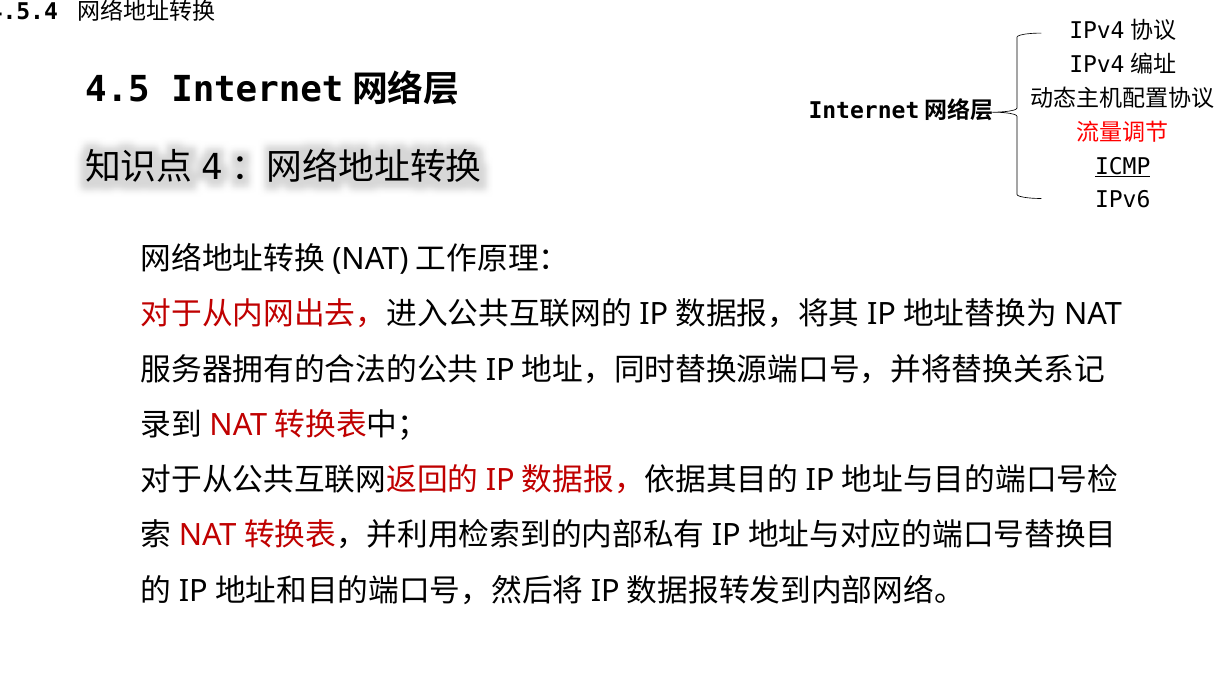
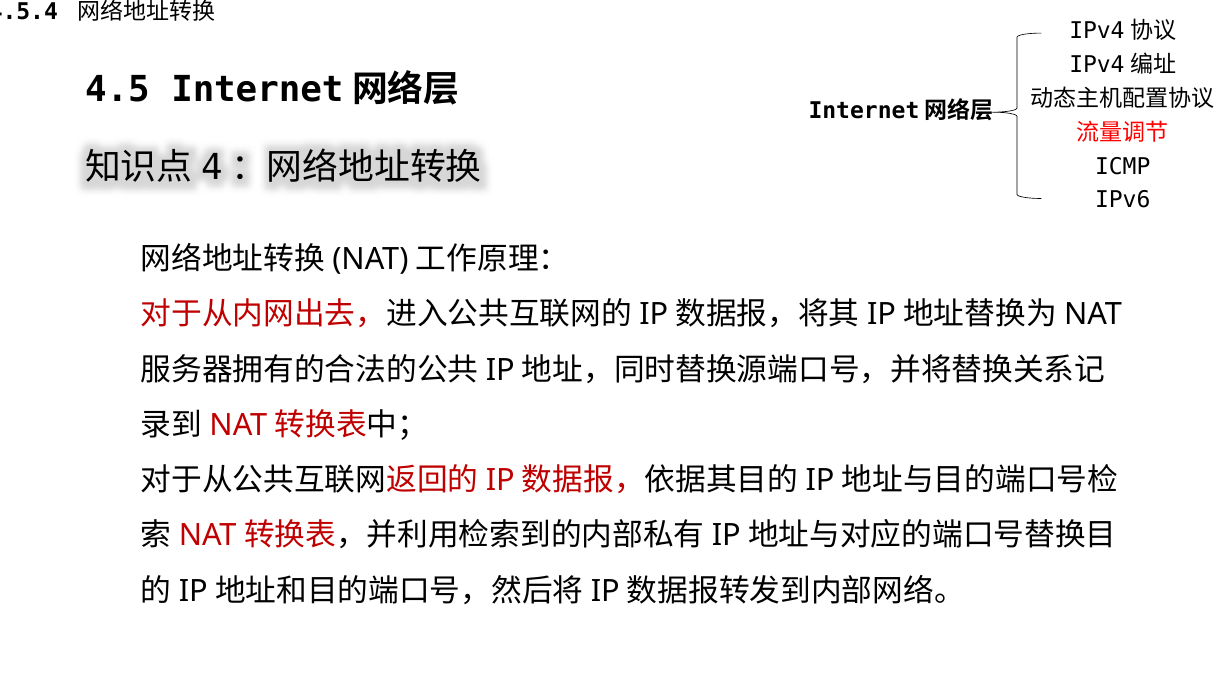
ICMP underline: present -> none
